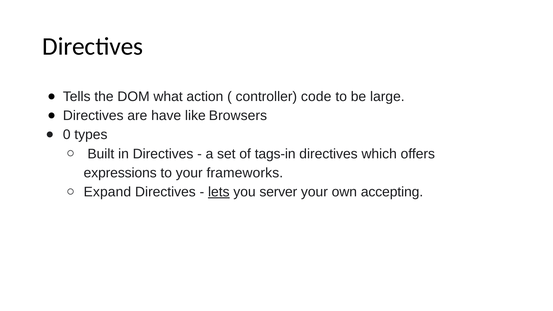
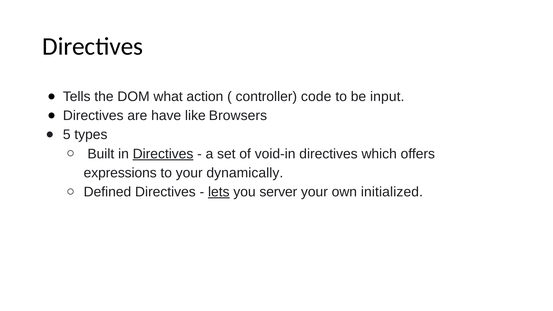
large: large -> input
0: 0 -> 5
Directives at (163, 154) underline: none -> present
tags-in: tags-in -> void-in
frameworks: frameworks -> dynamically
Expand: Expand -> Defined
accepting: accepting -> initialized
